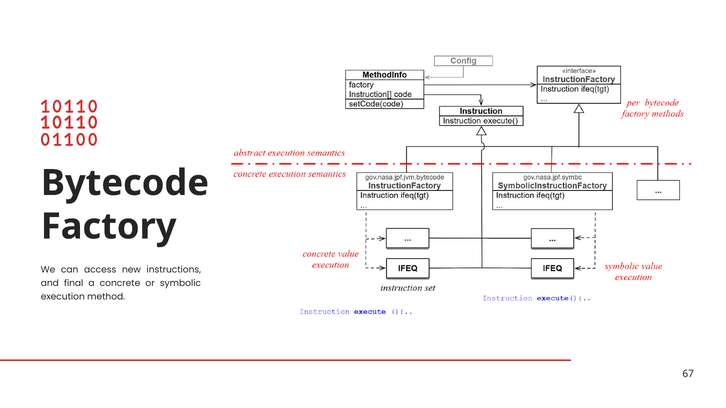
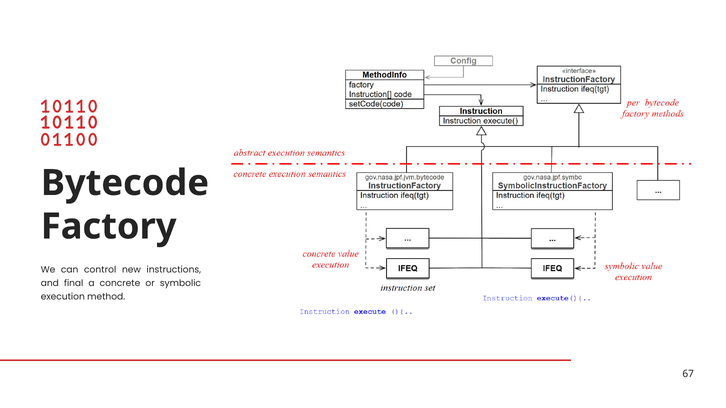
access: access -> control
